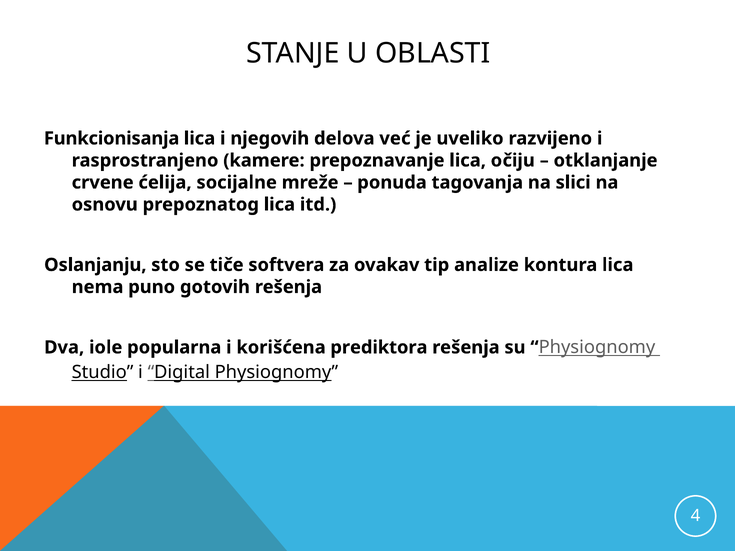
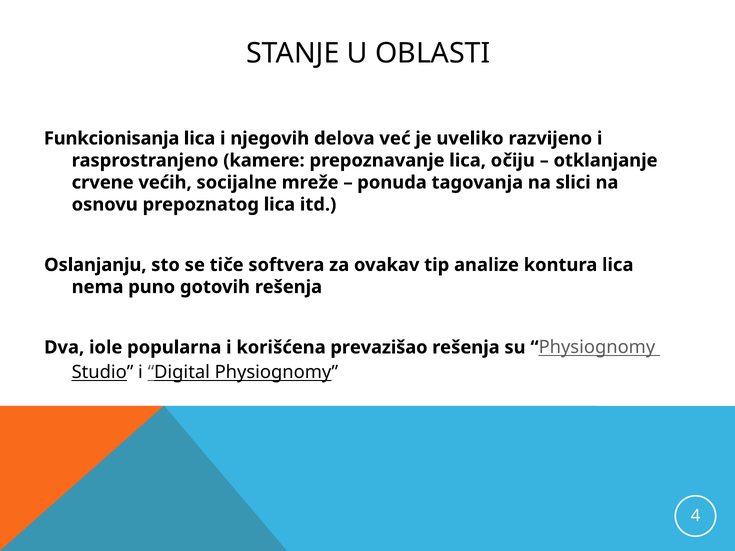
ćelija: ćelija -> većih
prediktora: prediktora -> prevazišao
